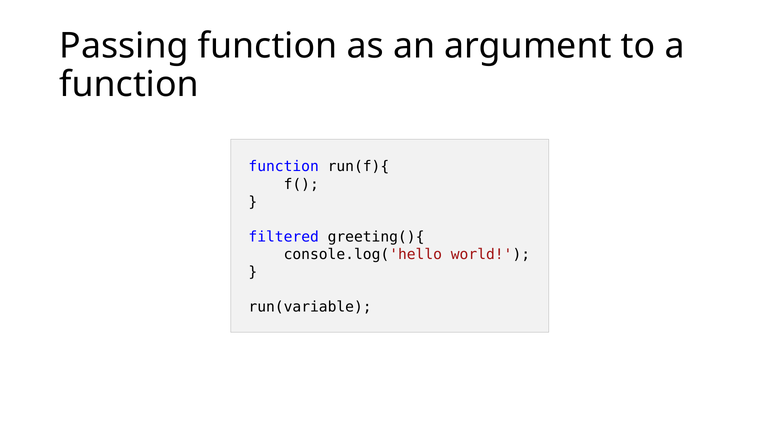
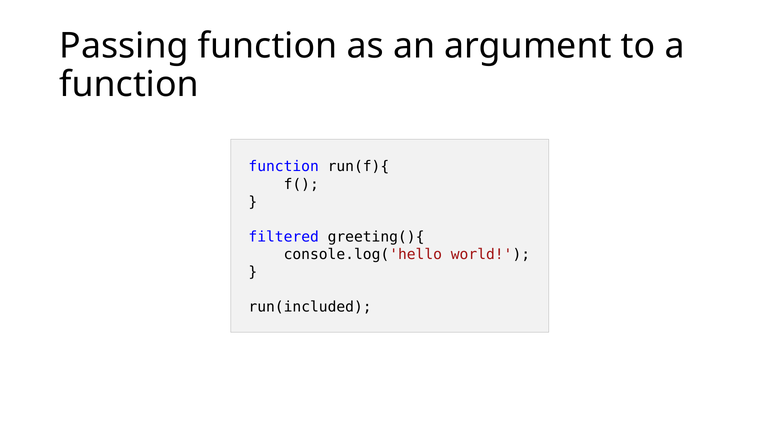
run(variable: run(variable -> run(included
